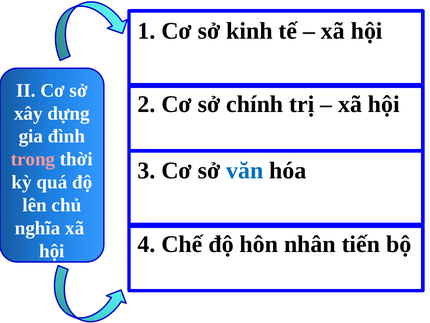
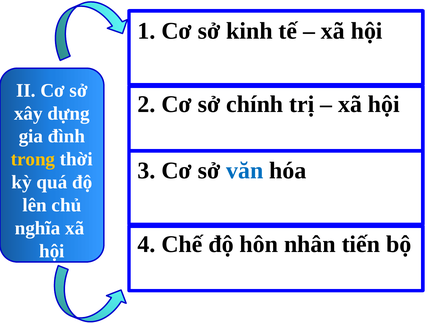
trong colour: pink -> yellow
